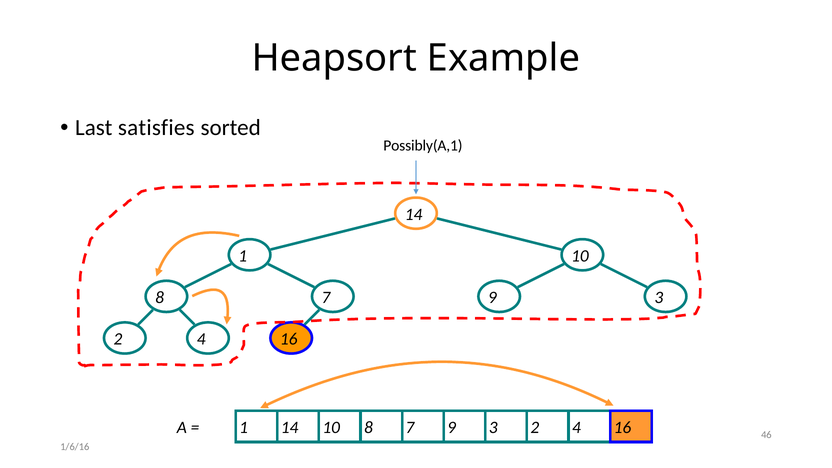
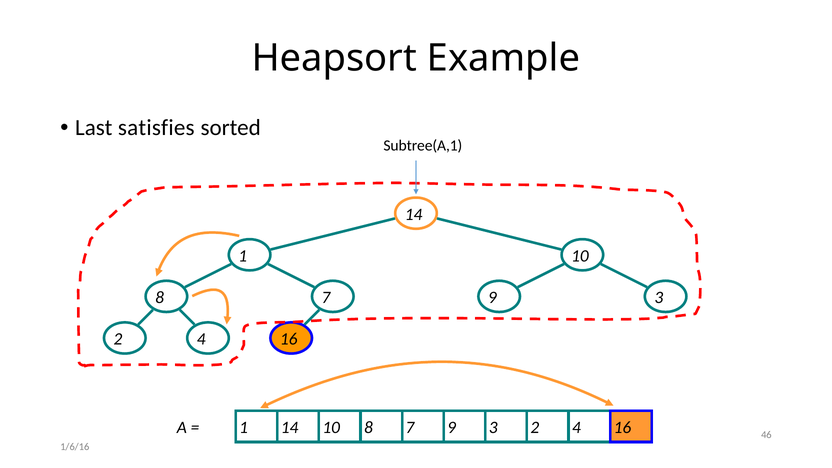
Possibly(A,1: Possibly(A,1 -> Subtree(A,1
